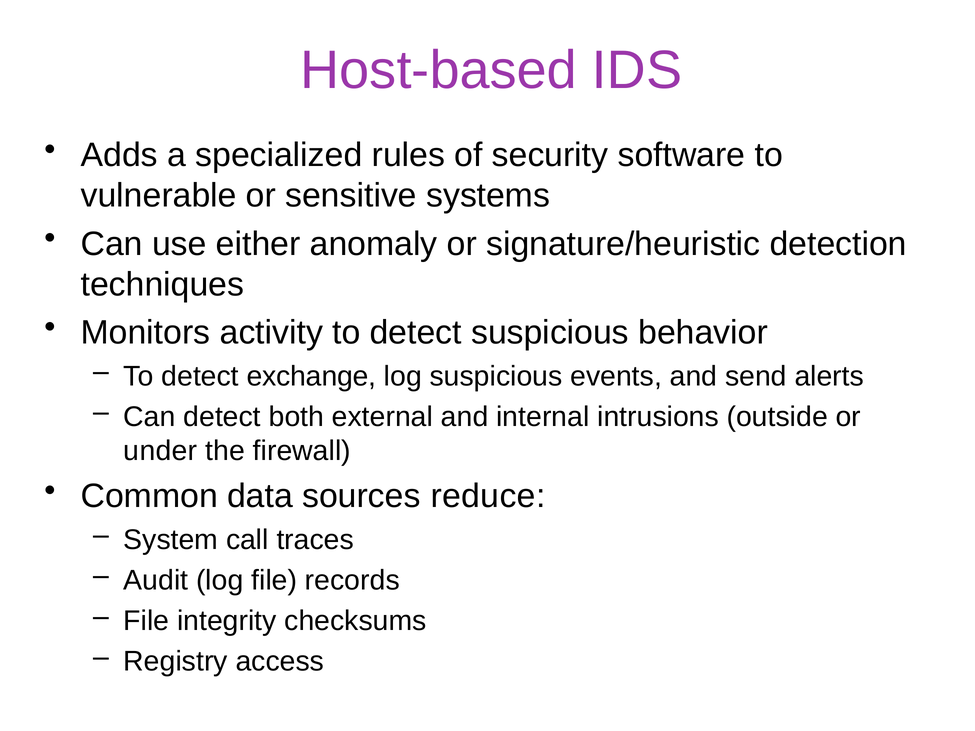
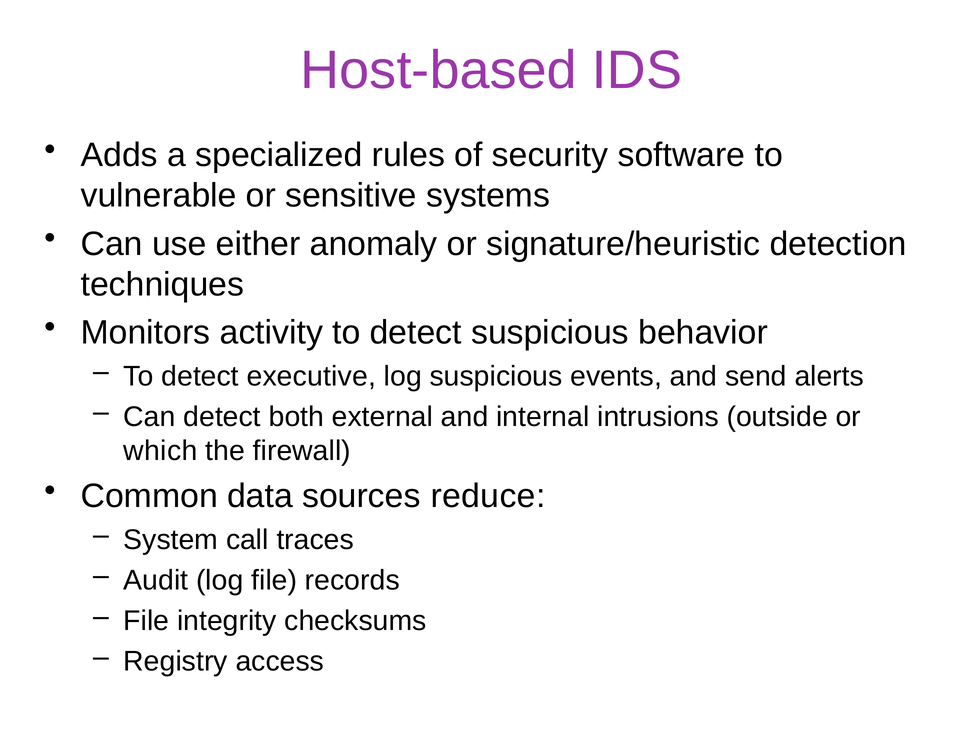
exchange: exchange -> executive
under: under -> which
